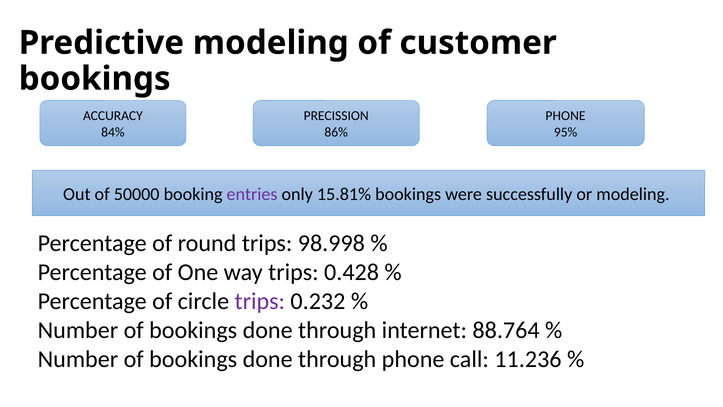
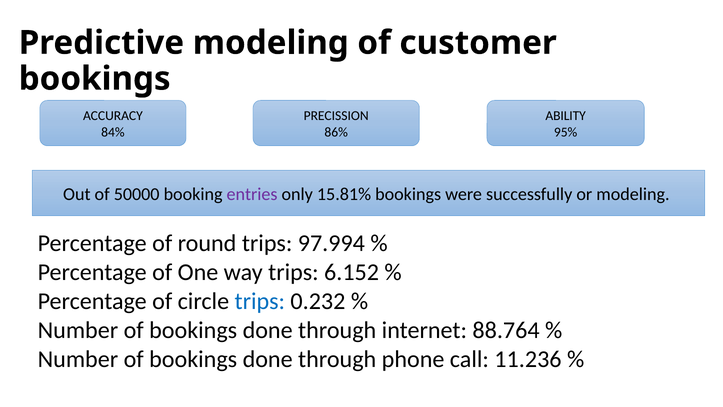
PHONE at (566, 116): PHONE -> ABILITY
98.998: 98.998 -> 97.994
0.428: 0.428 -> 6.152
trips at (260, 301) colour: purple -> blue
